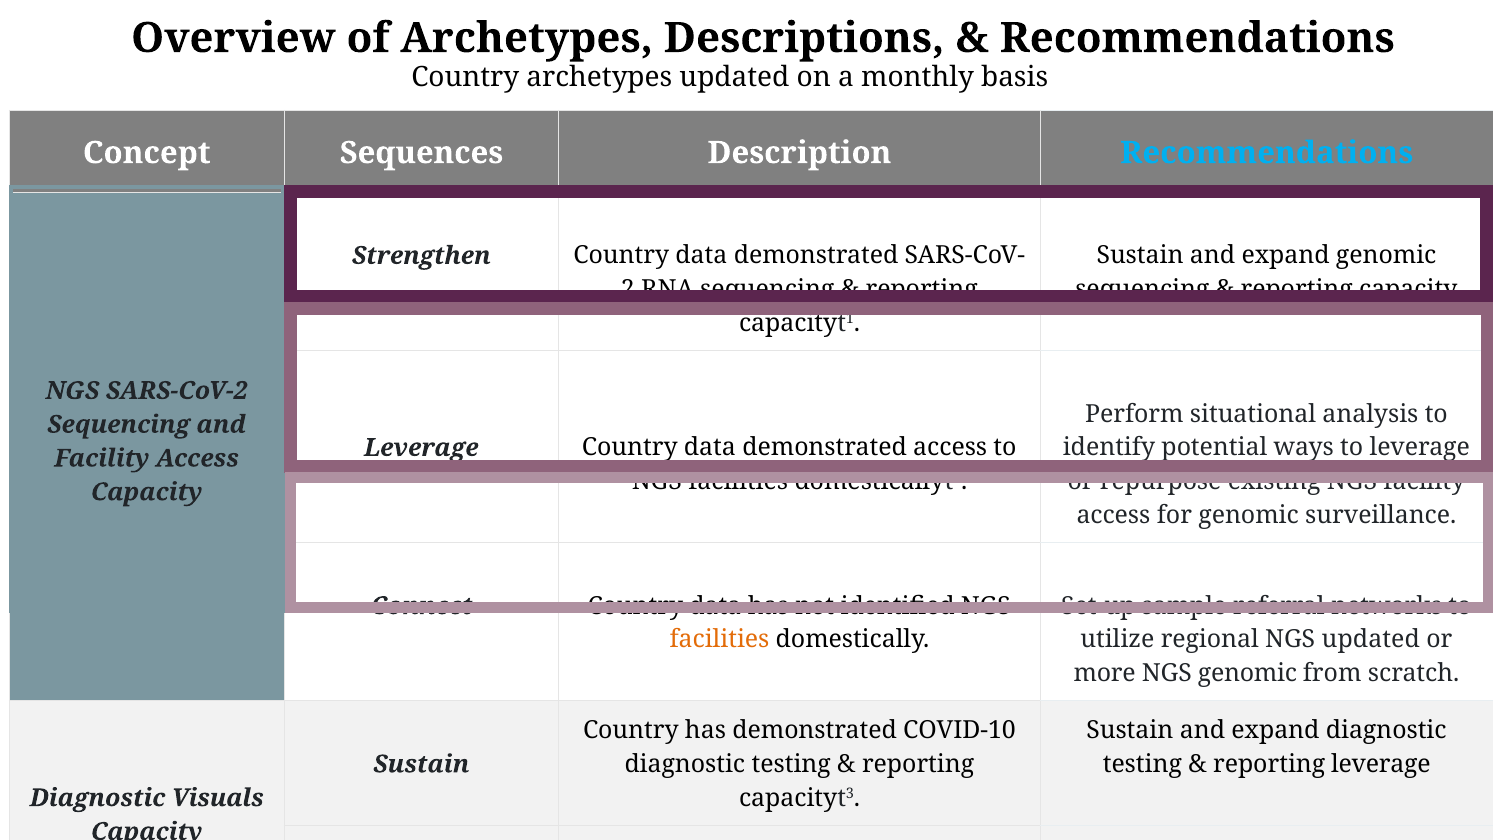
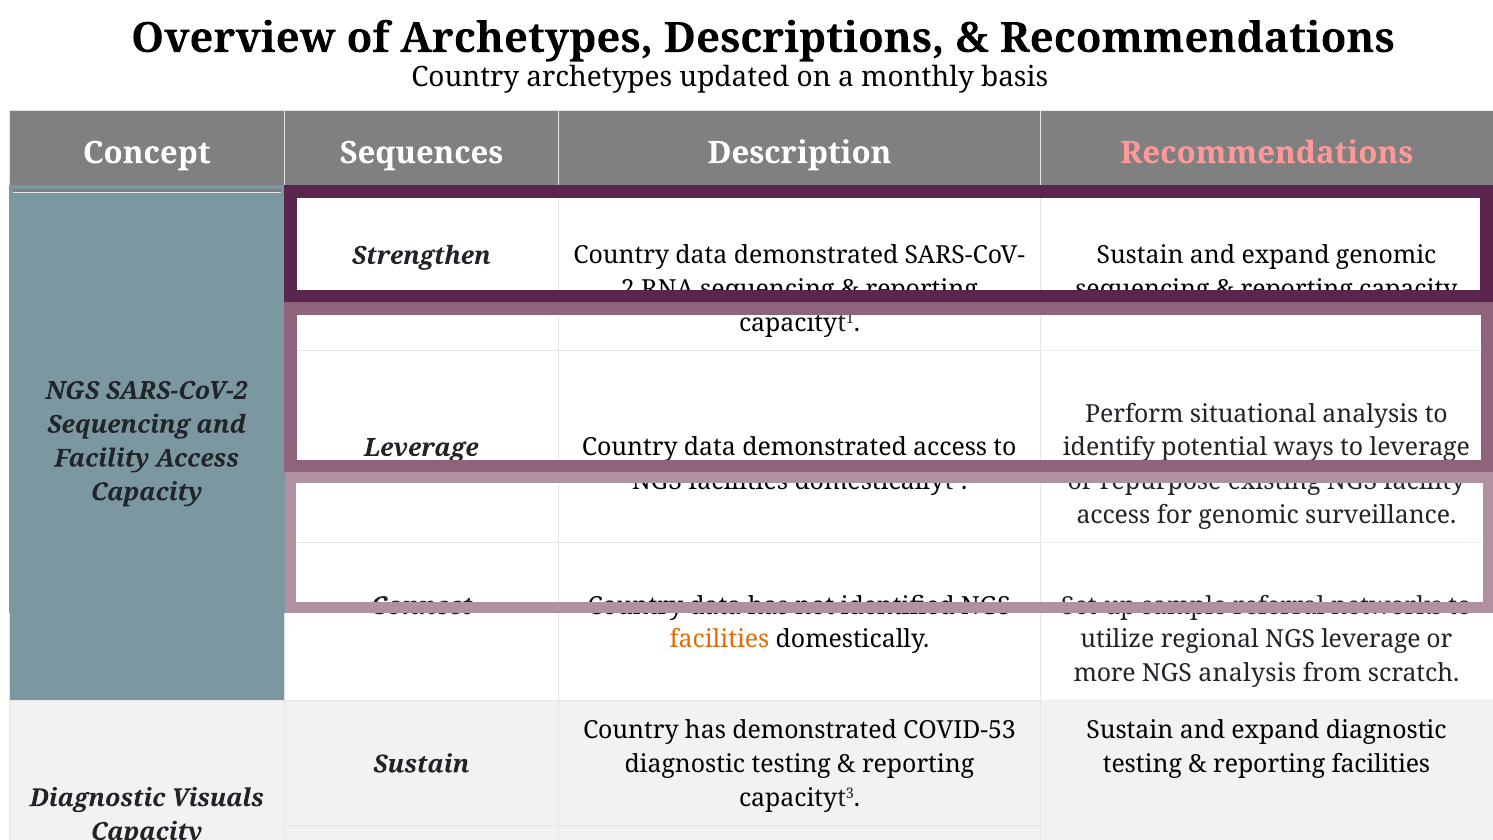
Recommendations at (1267, 153) colour: light blue -> pink
NGS updated: updated -> leverage
NGS genomic: genomic -> analysis
COVID-10: COVID-10 -> COVID-53
reporting leverage: leverage -> facilities
